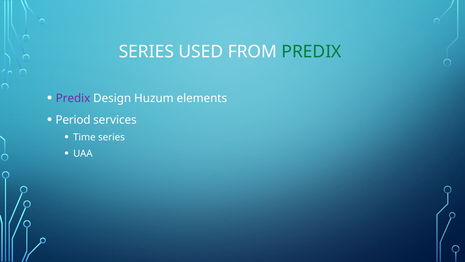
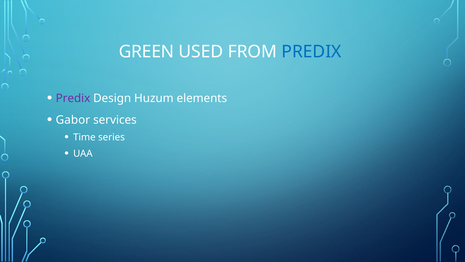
SERIES at (146, 52): SERIES -> GREEN
PREDIX at (312, 52) colour: green -> blue
Period: Period -> Gabor
